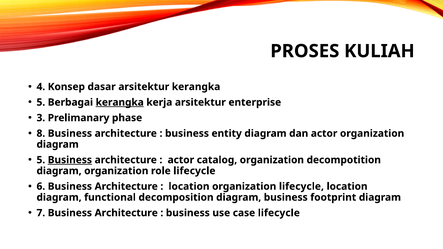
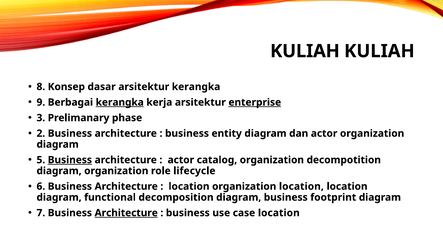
PROSES at (305, 51): PROSES -> KULIAH
4: 4 -> 8
5 at (41, 102): 5 -> 9
enterprise underline: none -> present
8: 8 -> 2
organization lifecycle: lifecycle -> location
Architecture at (126, 213) underline: none -> present
case lifecycle: lifecycle -> location
